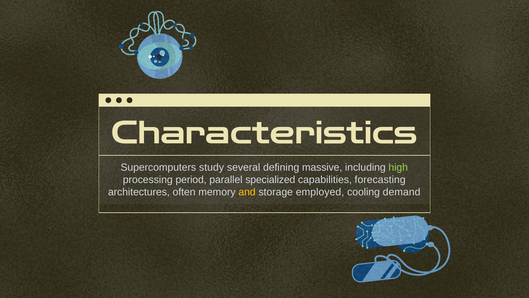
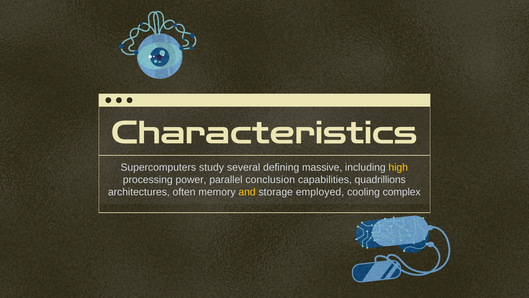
high colour: light green -> yellow
period: period -> power
specialized: specialized -> conclusion
forecasting: forecasting -> quadrillions
demand: demand -> complex
